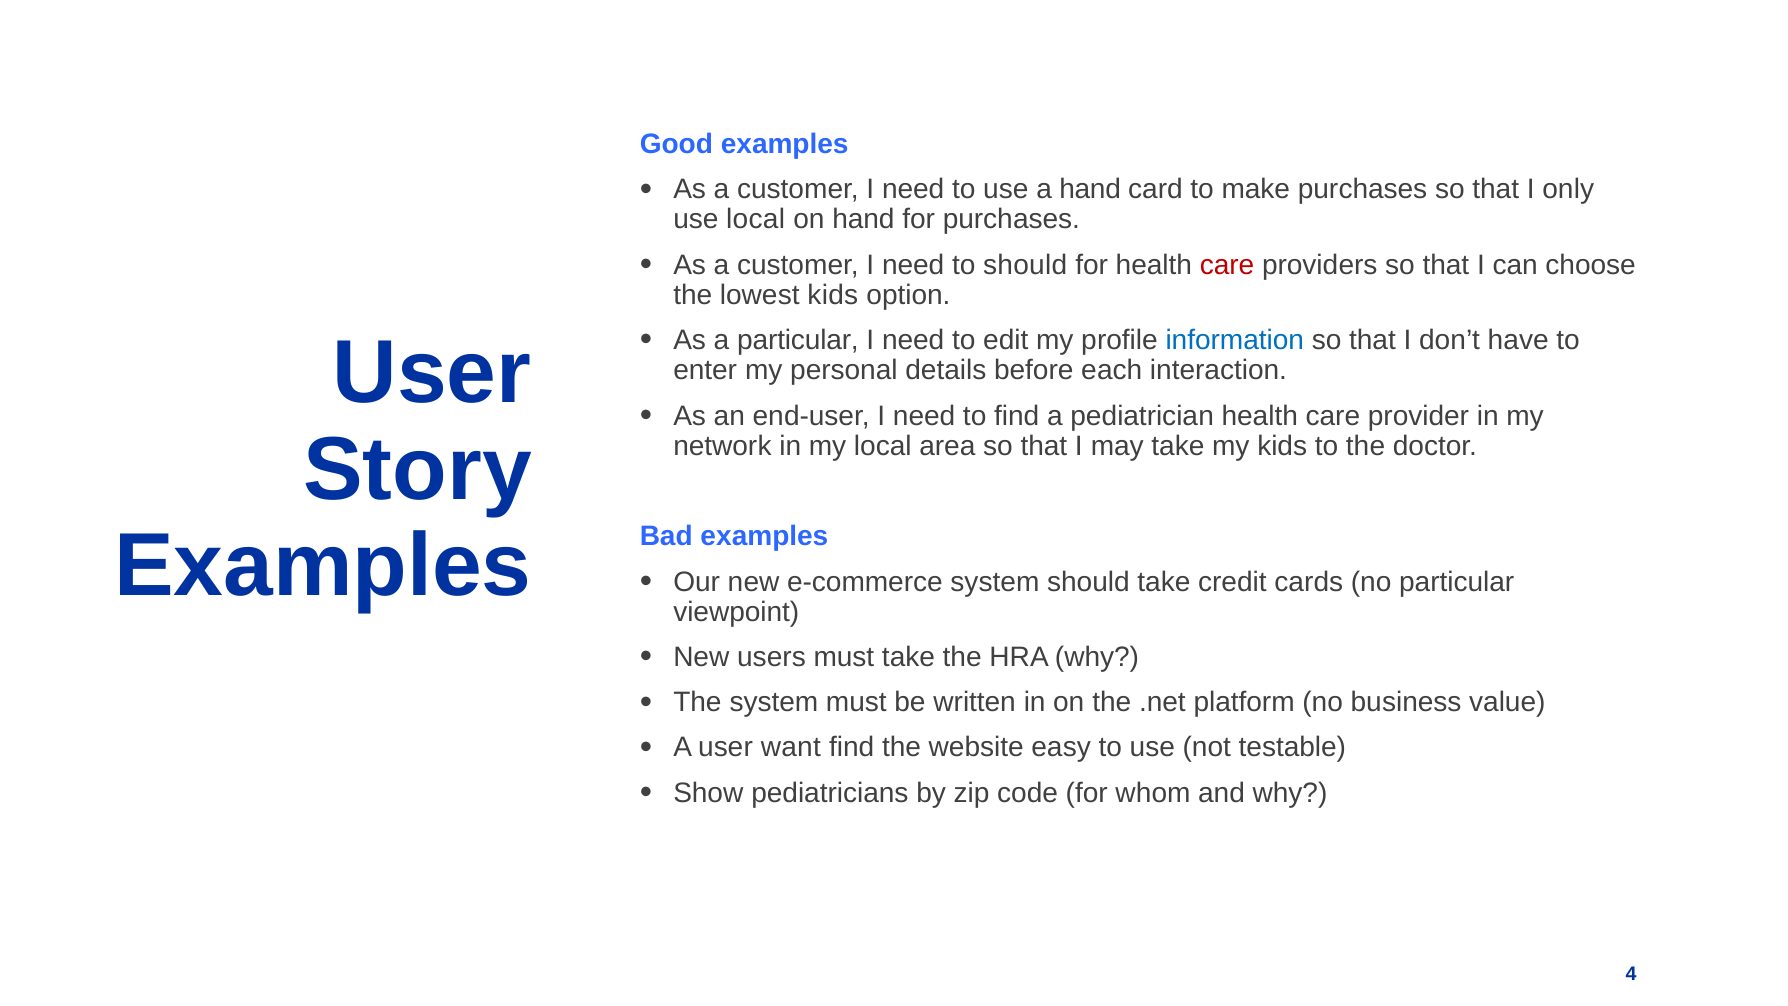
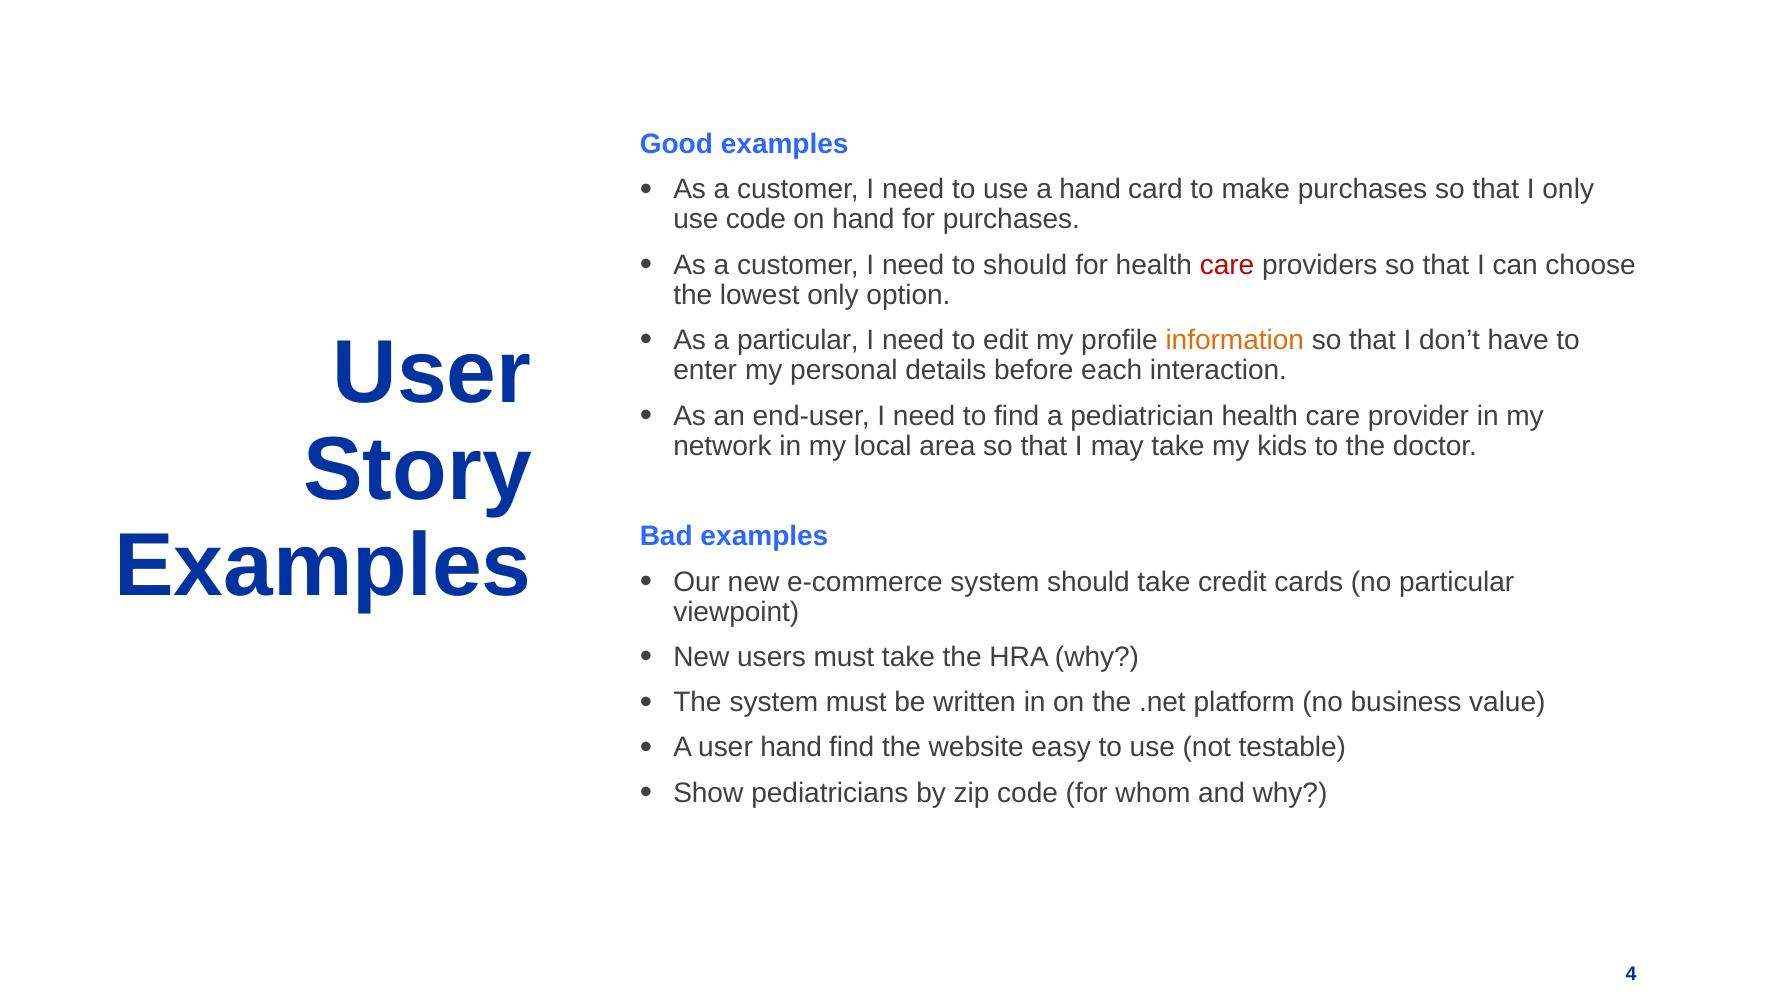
use local: local -> code
lowest kids: kids -> only
information colour: blue -> orange
user want: want -> hand
